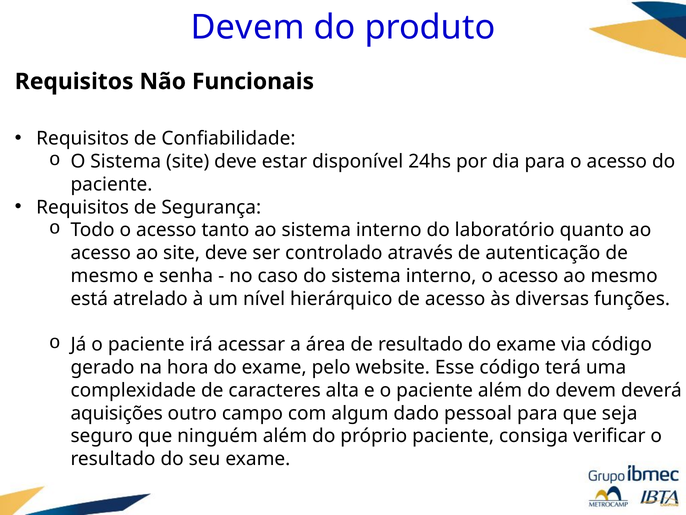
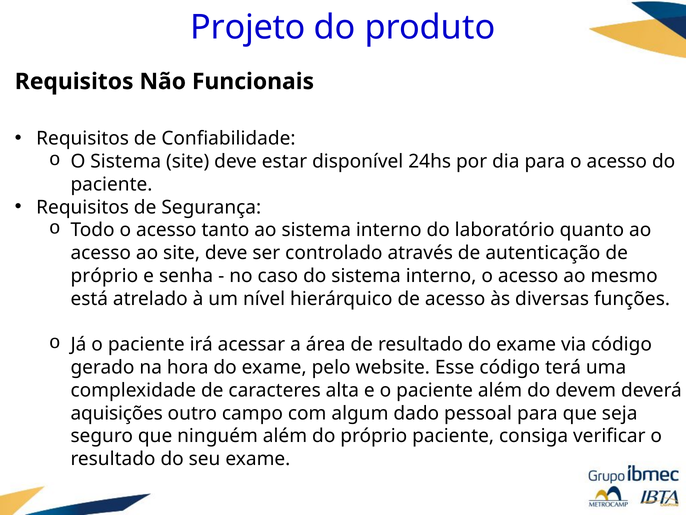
Devem at (248, 27): Devem -> Projeto
mesmo at (104, 276): mesmo -> próprio
